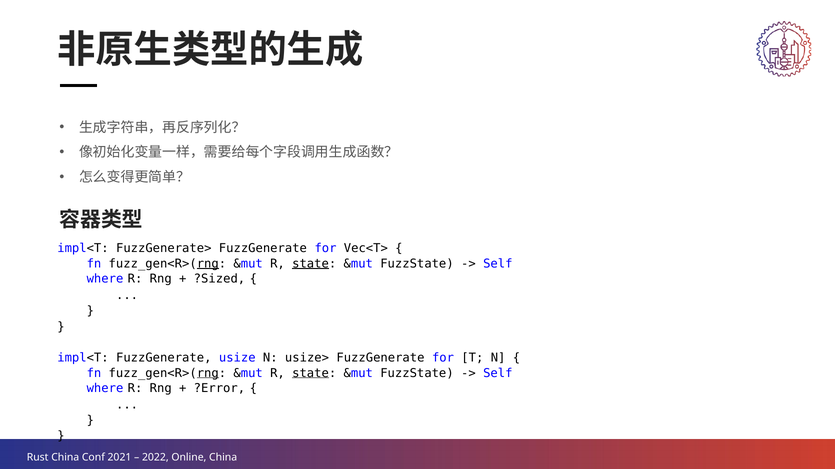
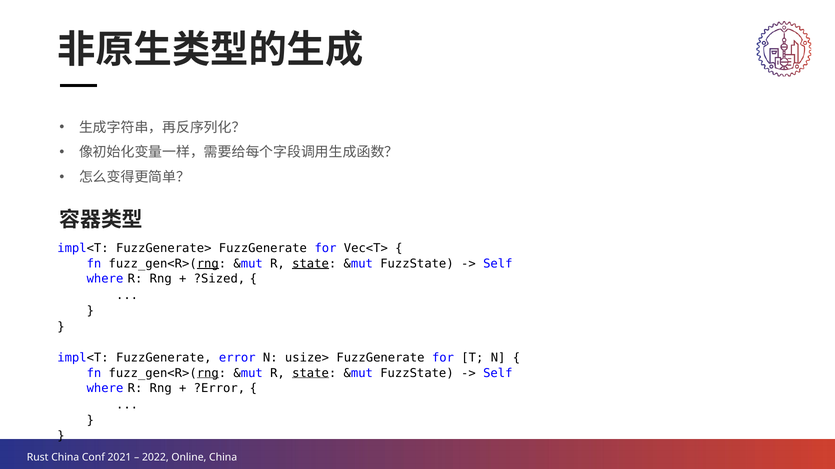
usize: usize -> error
